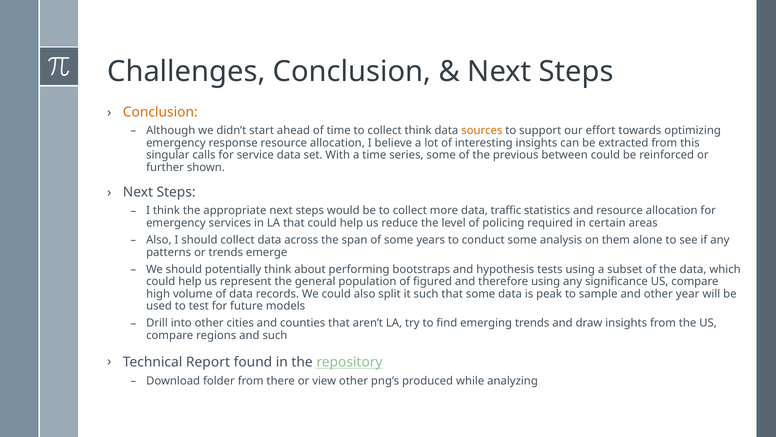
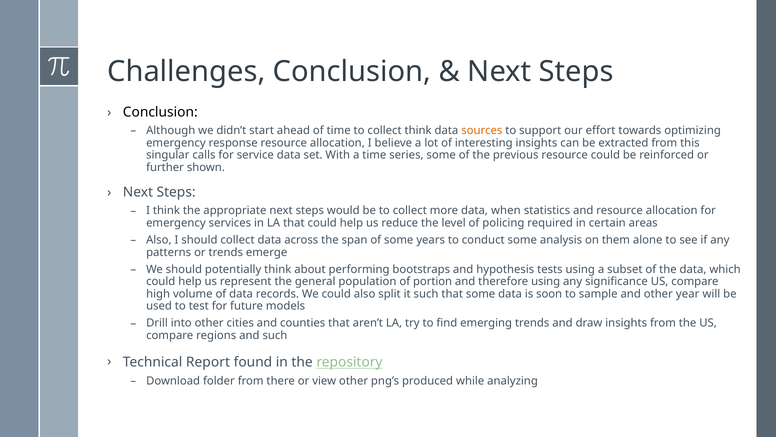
Conclusion at (160, 112) colour: orange -> black
previous between: between -> resource
traffic: traffic -> when
figured: figured -> portion
peak: peak -> soon
